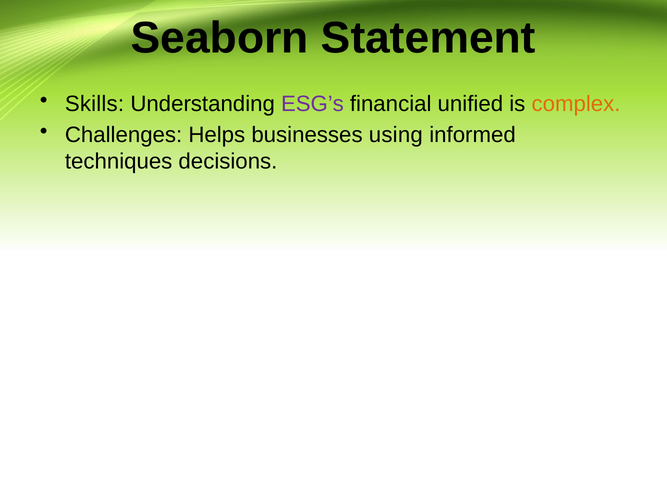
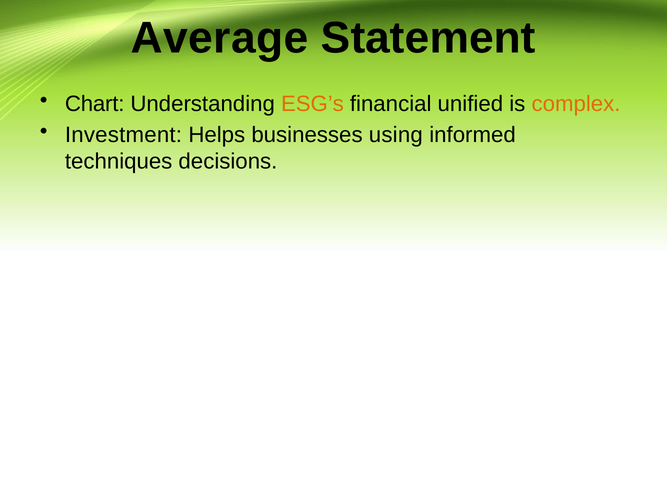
Seaborn: Seaborn -> Average
Skills: Skills -> Chart
ESG’s colour: purple -> orange
Challenges: Challenges -> Investment
